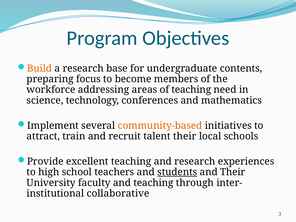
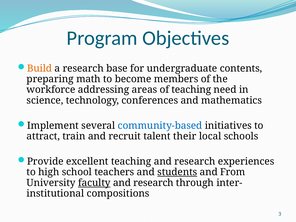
focus: focus -> math
community-based colour: orange -> blue
and Their: Their -> From
faculty underline: none -> present
teaching at (153, 183): teaching -> research
collaborative: collaborative -> compositions
